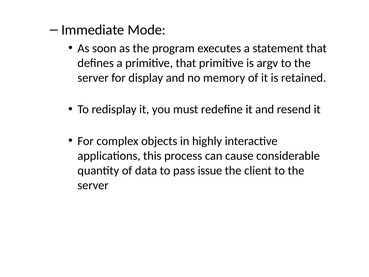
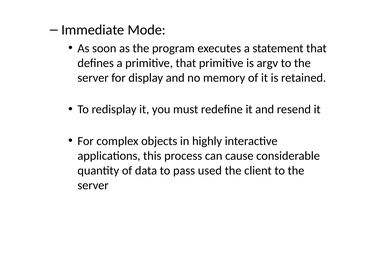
issue: issue -> used
